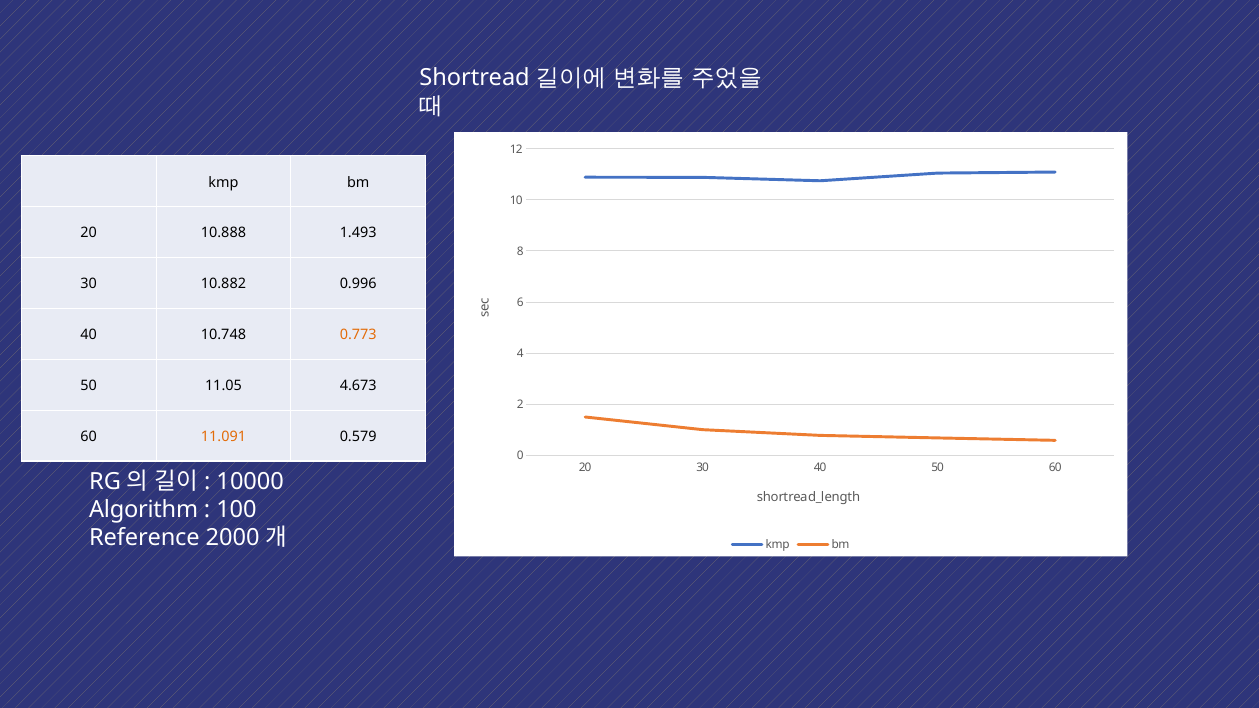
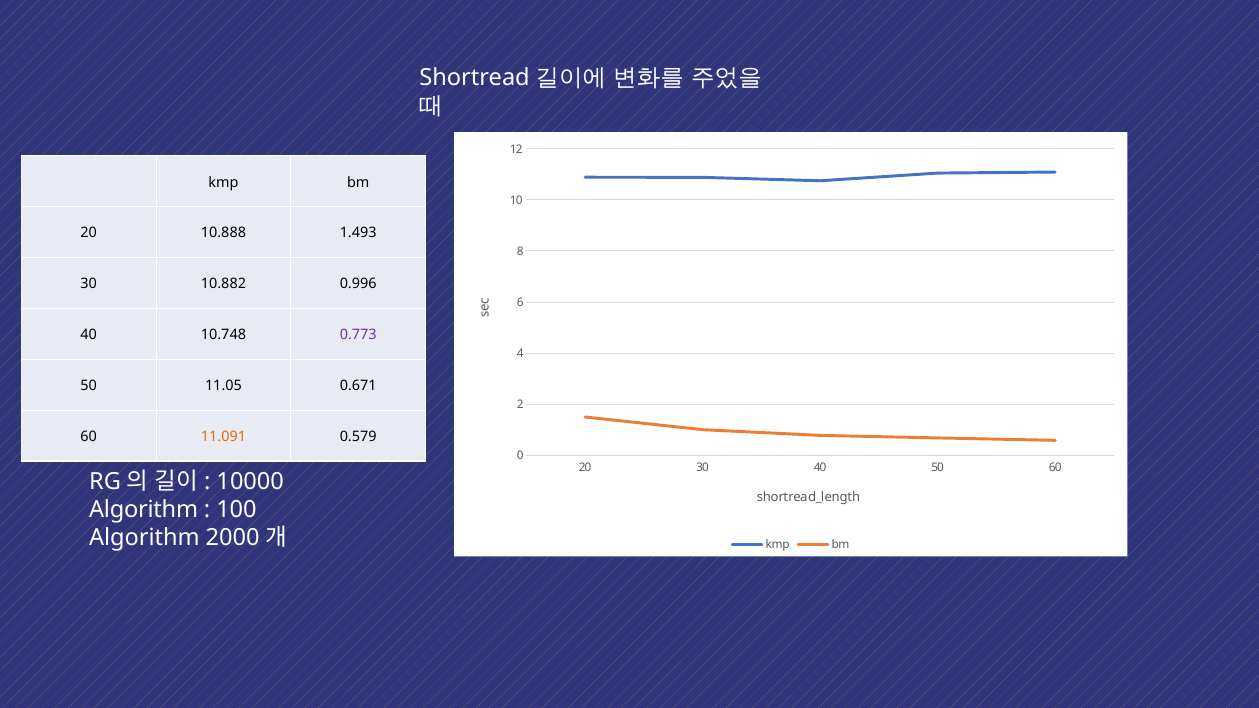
0.773 colour: orange -> purple
4.673: 4.673 -> 0.671
Reference at (144, 538): Reference -> Algorithm
